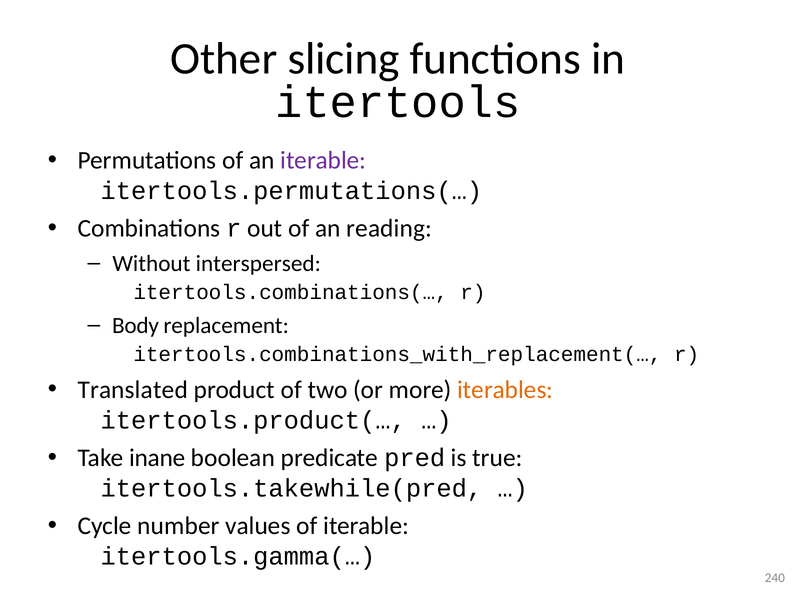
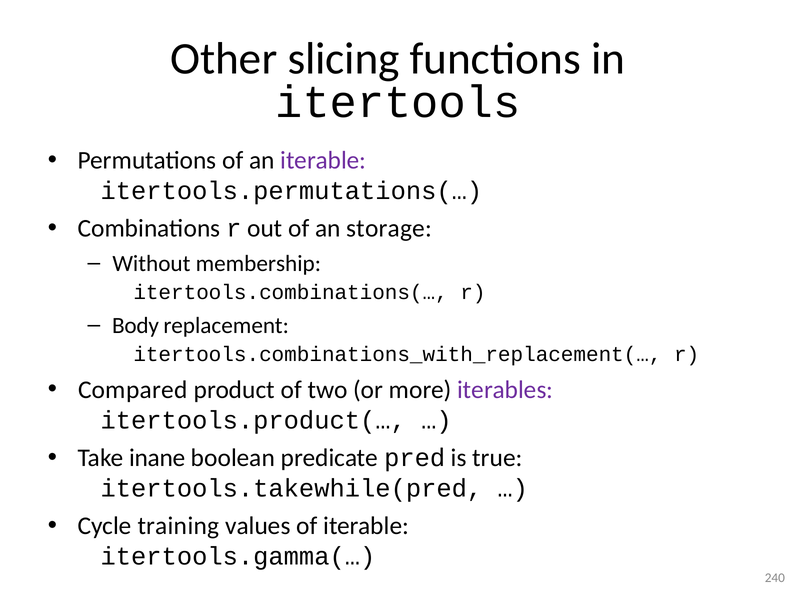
reading: reading -> storage
interspersed: interspersed -> membership
Translated: Translated -> Compared
iterables colour: orange -> purple
number: number -> training
